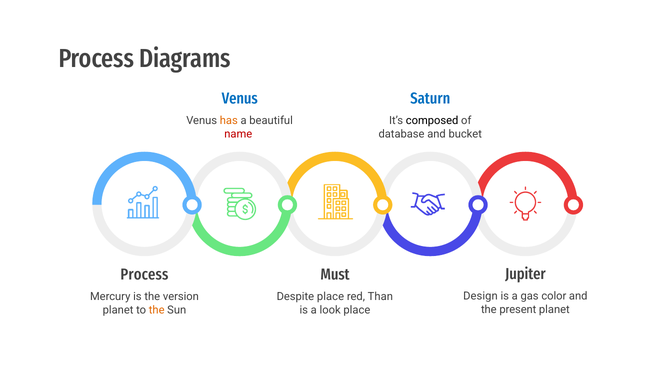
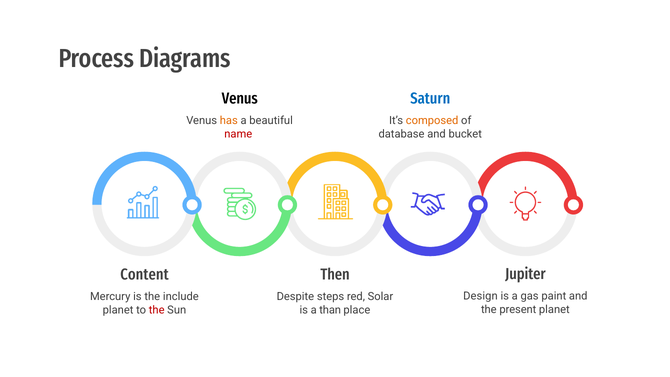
Venus at (240, 98) colour: blue -> black
composed colour: black -> orange
Process at (144, 274): Process -> Content
Must: Must -> Then
color: color -> paint
version: version -> include
Despite place: place -> steps
Than: Than -> Solar
the at (157, 310) colour: orange -> red
look: look -> than
